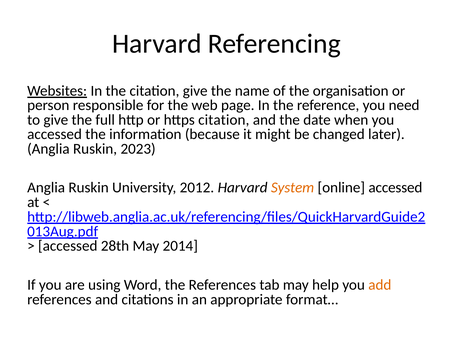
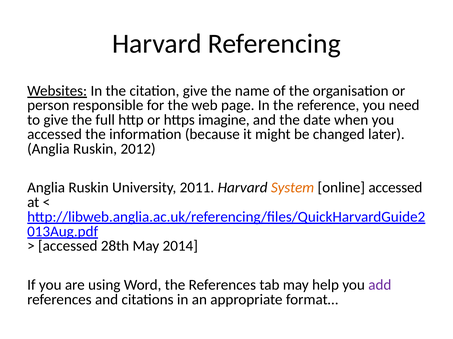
https citation: citation -> imagine
2023: 2023 -> 2012
2012: 2012 -> 2011
add colour: orange -> purple
